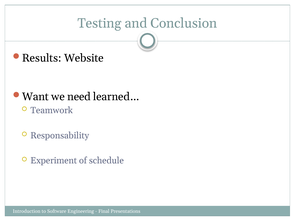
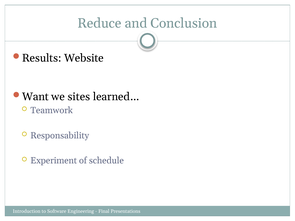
Testing: Testing -> Reduce
need: need -> sites
